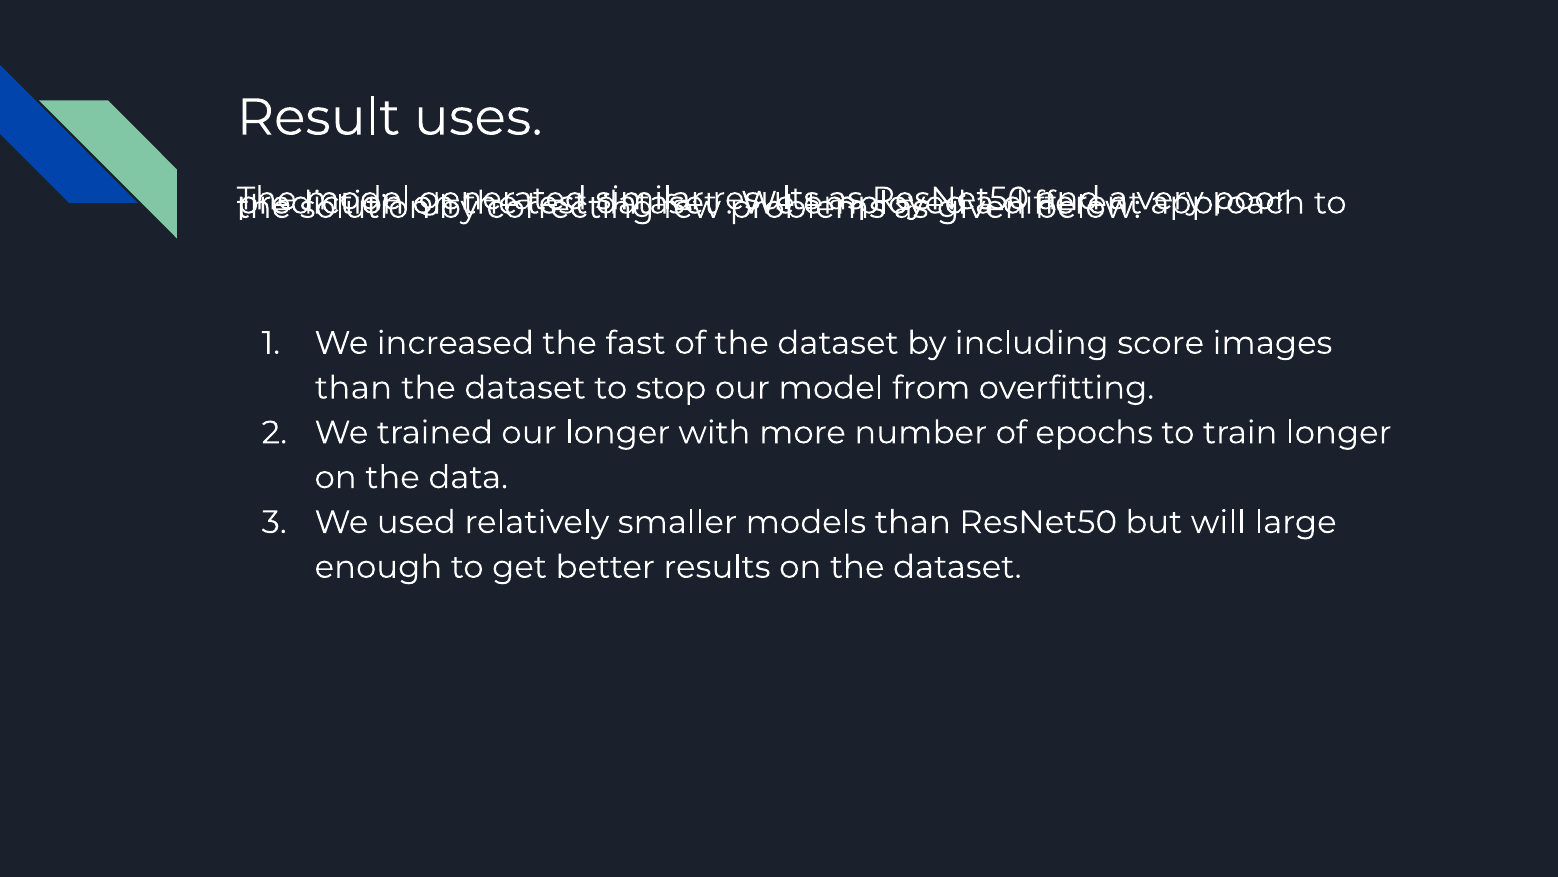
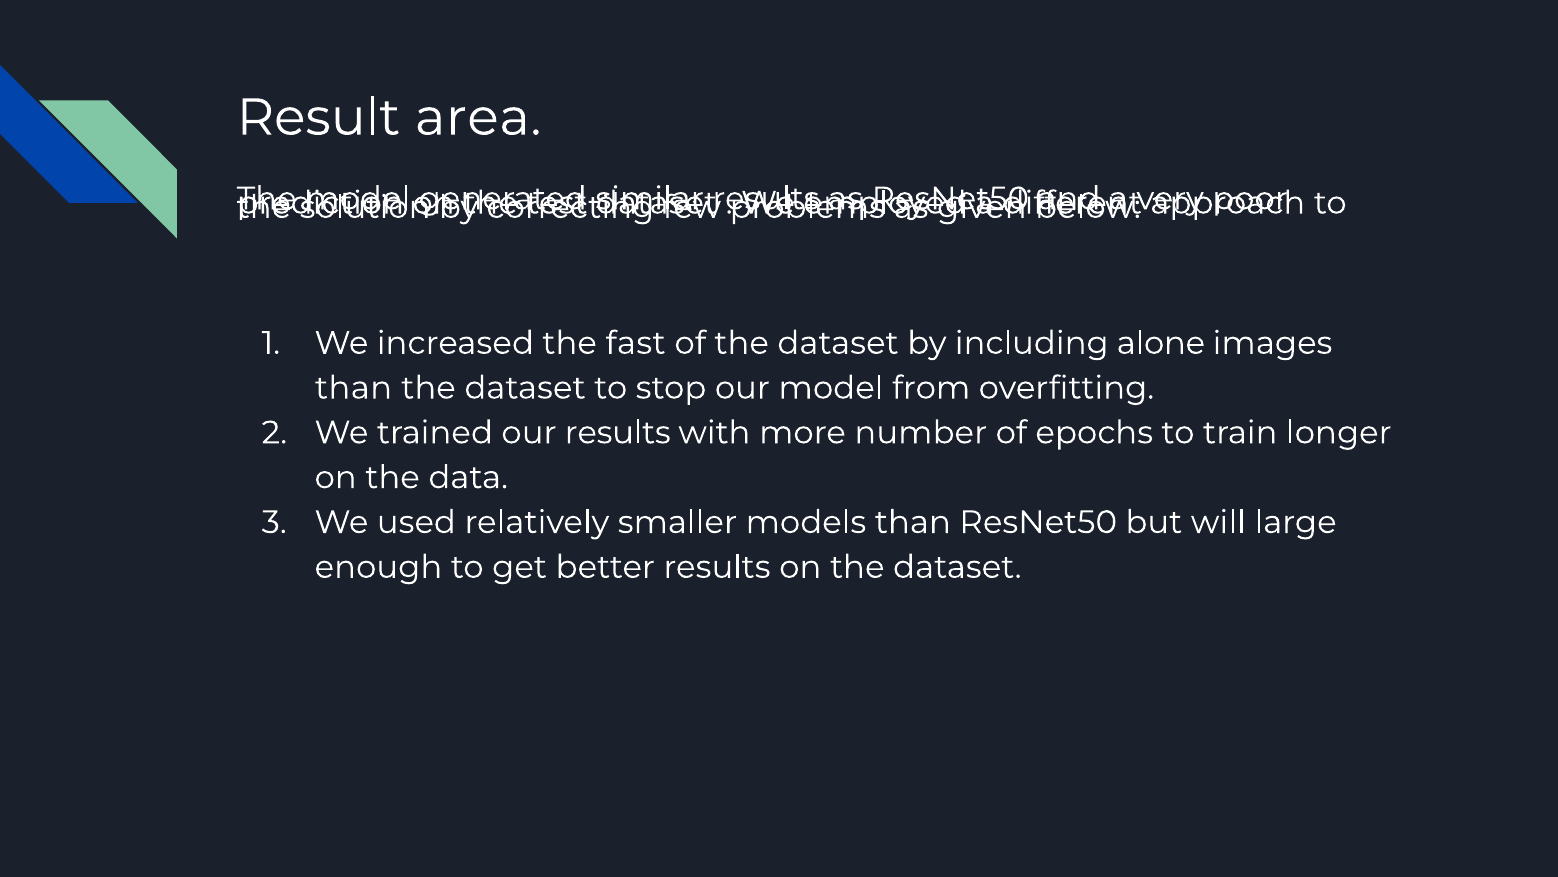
uses: uses -> area
score: score -> alone
our longer: longer -> results
